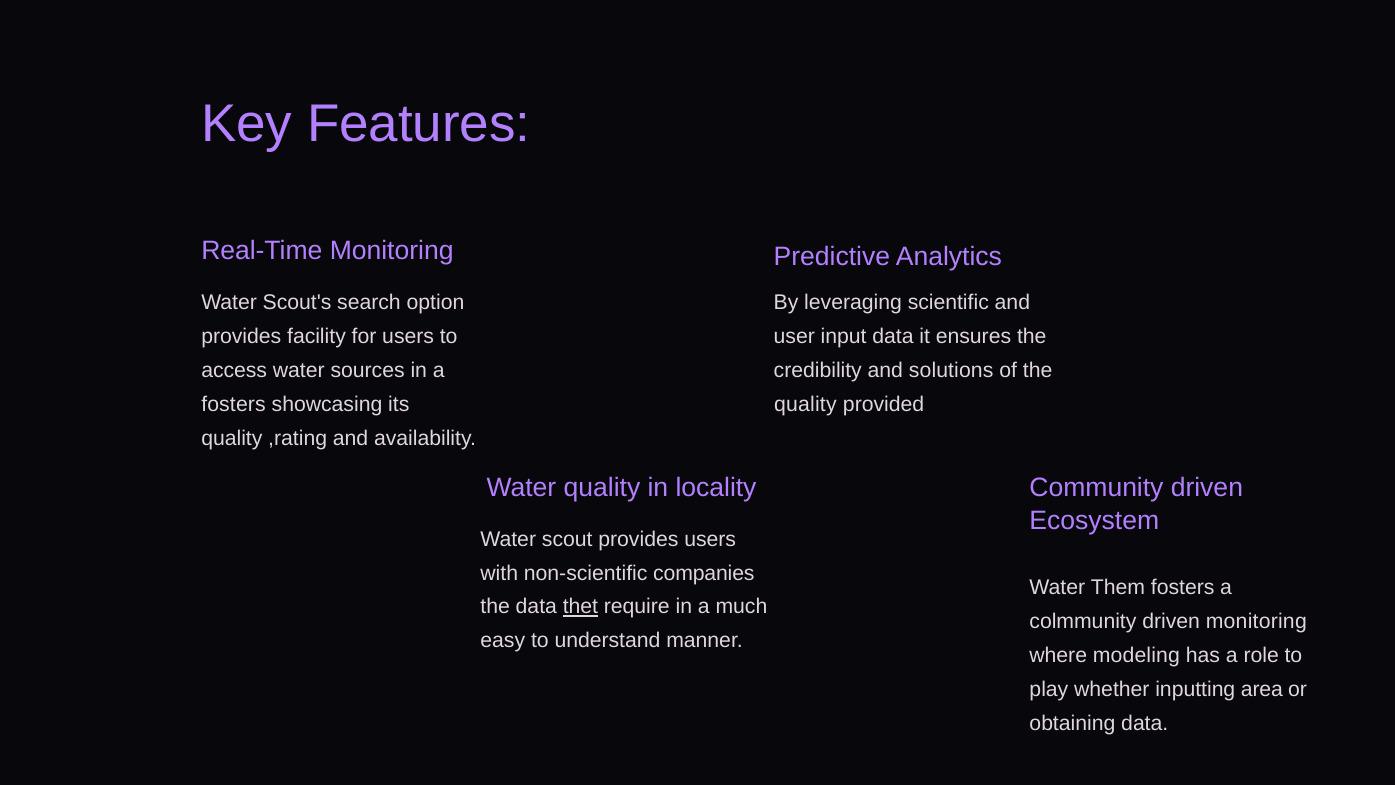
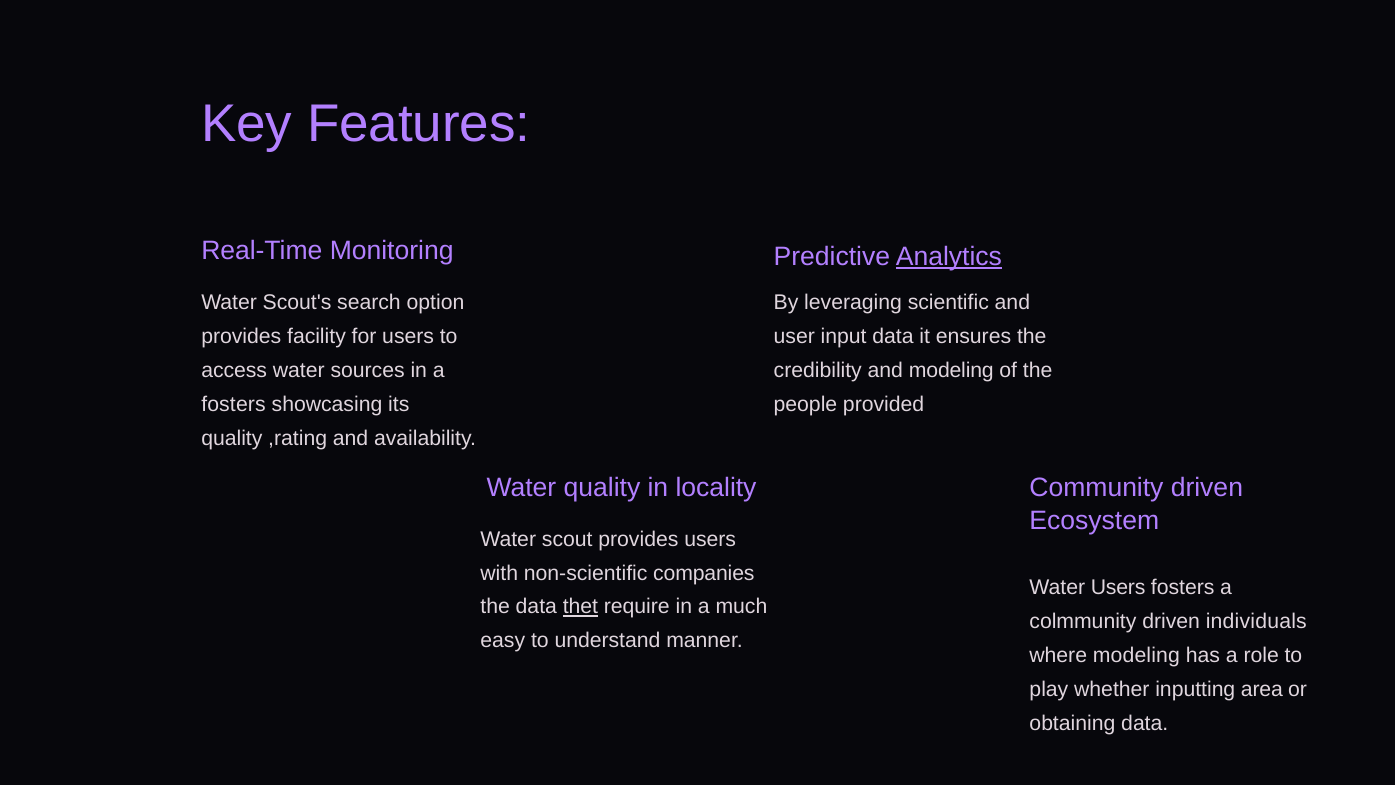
Analytics underline: none -> present
and solutions: solutions -> modeling
quality at (805, 404): quality -> people
Water Them: Them -> Users
driven monitoring: monitoring -> individuals
